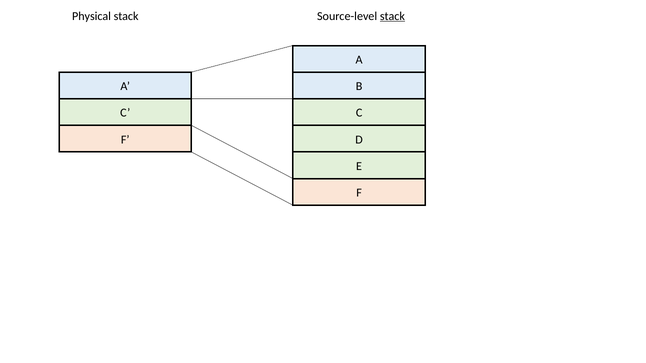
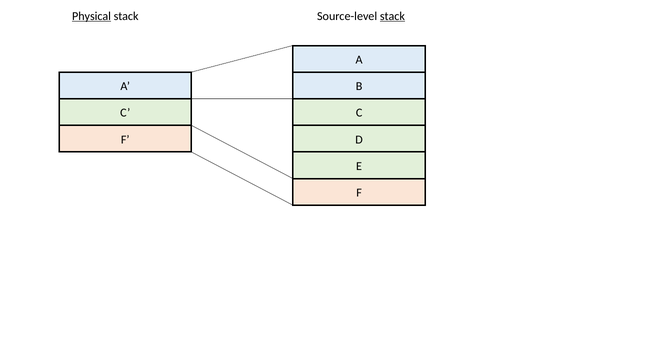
Physical underline: none -> present
